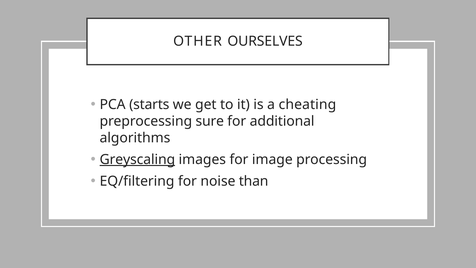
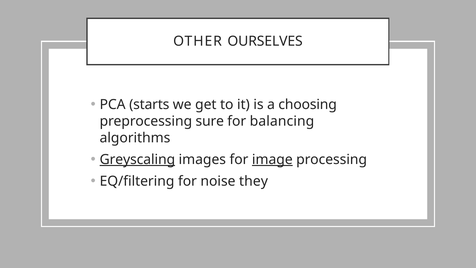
cheating: cheating -> choosing
additional: additional -> balancing
image underline: none -> present
than: than -> they
